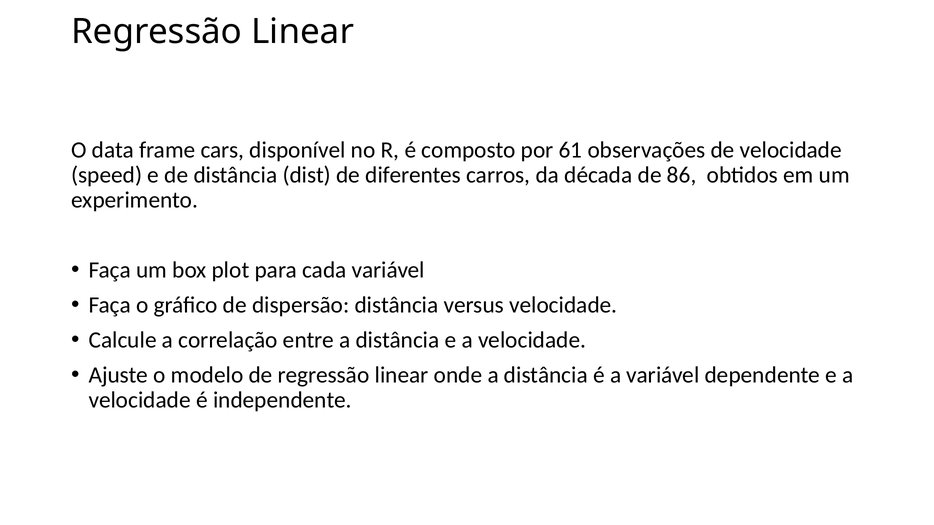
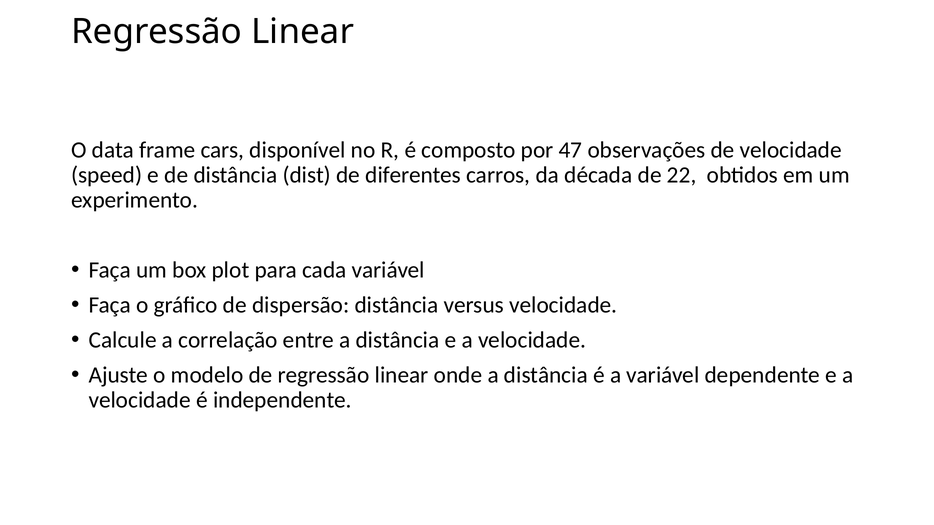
61: 61 -> 47
86: 86 -> 22
